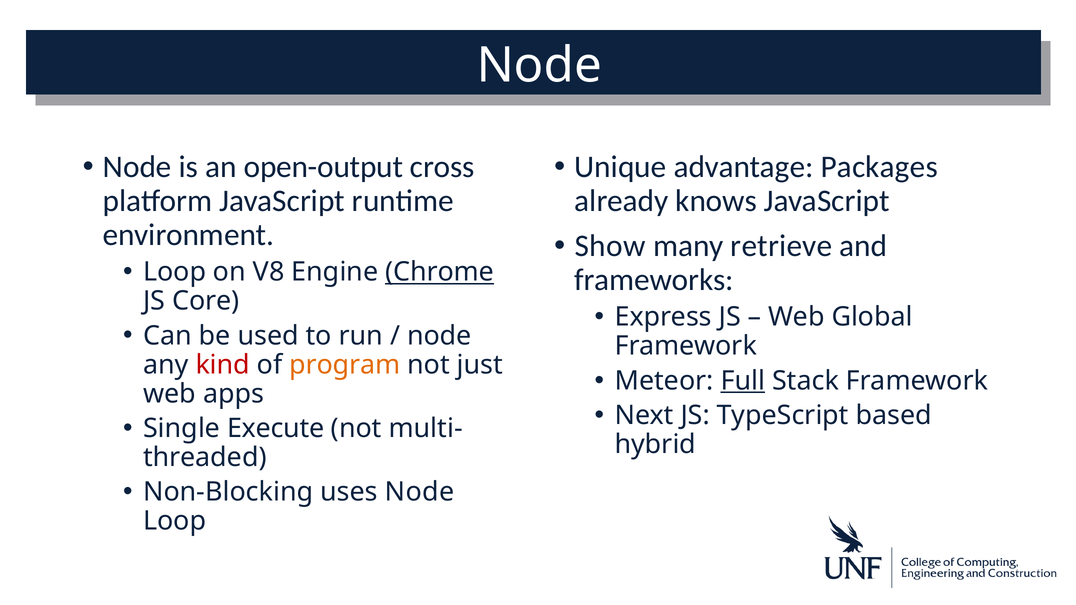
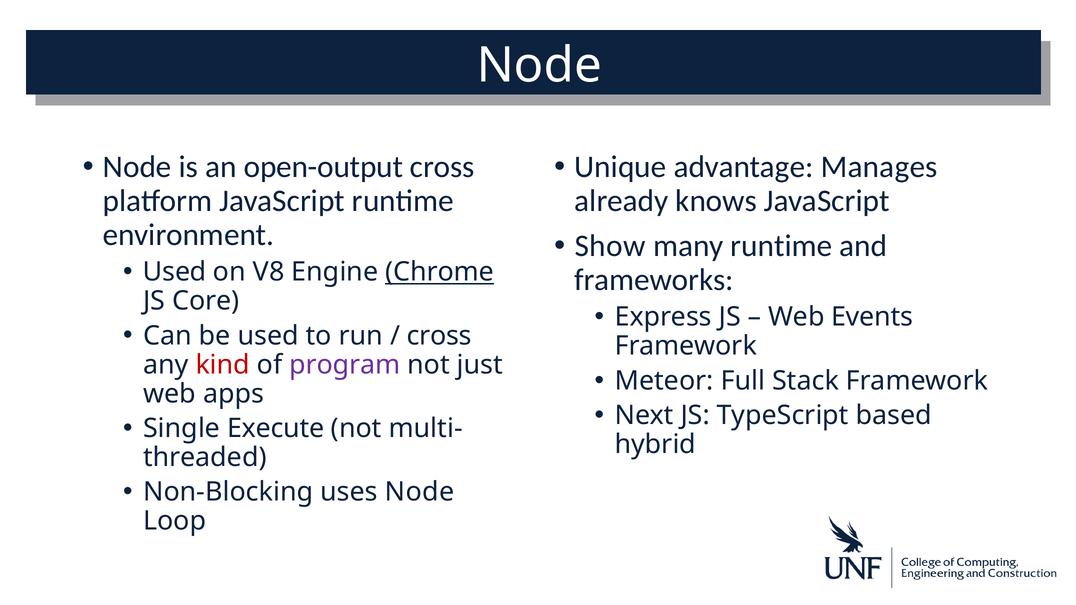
Packages: Packages -> Manages
many retrieve: retrieve -> runtime
Loop at (175, 272): Loop -> Used
Global: Global -> Events
node at (439, 336): node -> cross
program colour: orange -> purple
Full underline: present -> none
